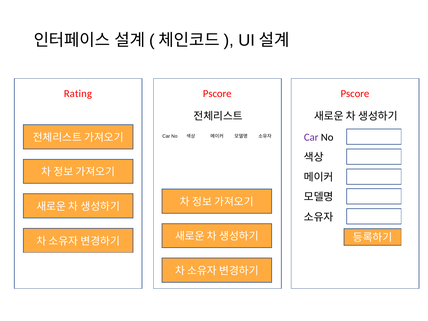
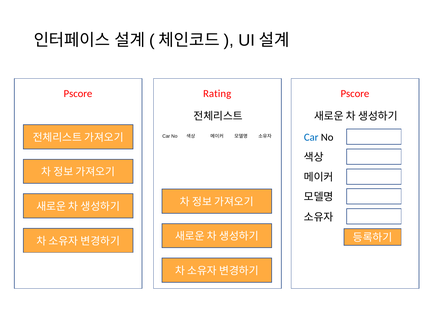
Rating at (78, 94): Rating -> Pscore
Pscore at (217, 94): Pscore -> Rating
Car at (311, 137) colour: purple -> blue
